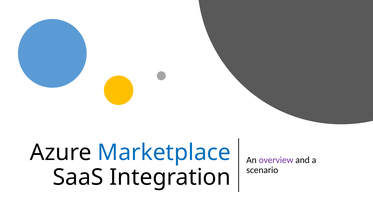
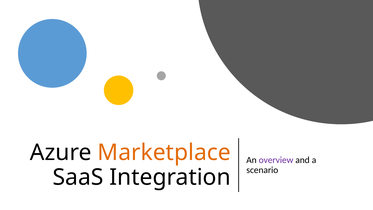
Marketplace colour: blue -> orange
